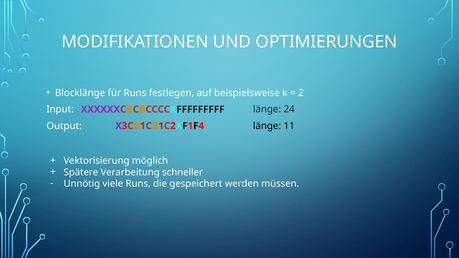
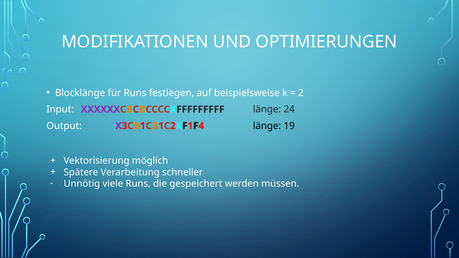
11: 11 -> 19
